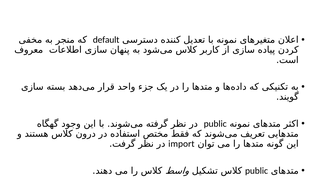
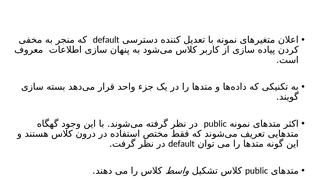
import at (181, 144): import -> default
